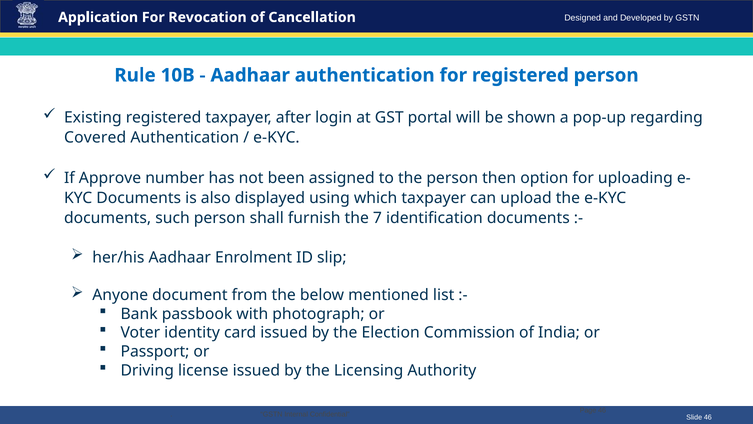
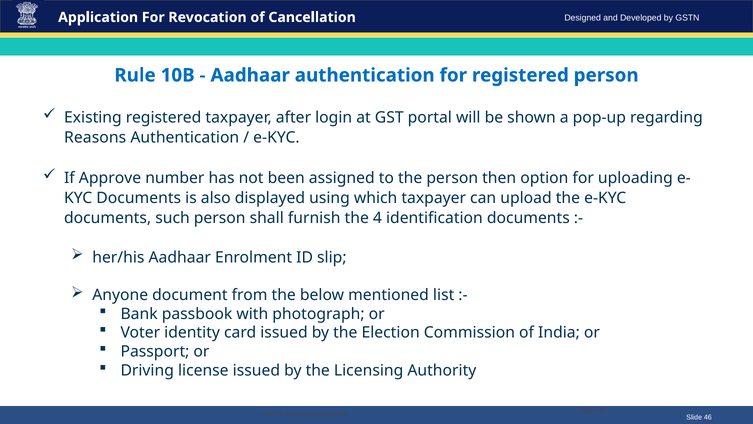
Covered: Covered -> Reasons
7: 7 -> 4
